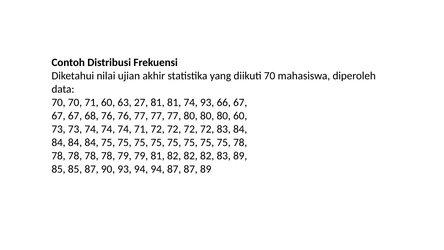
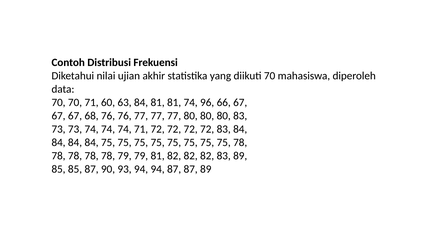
63 27: 27 -> 84
74 93: 93 -> 96
80 60: 60 -> 83
